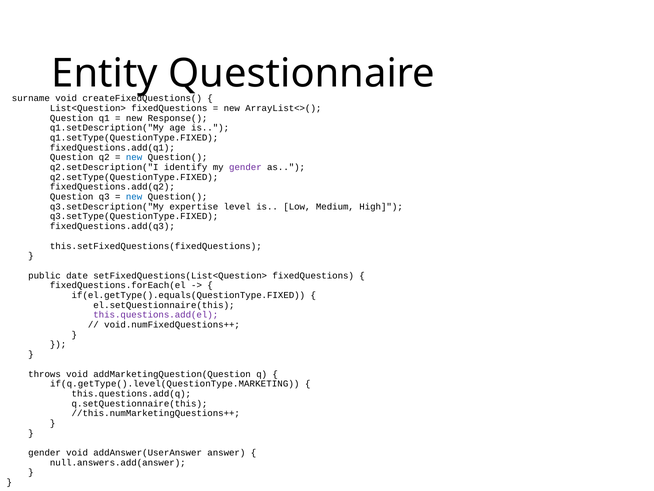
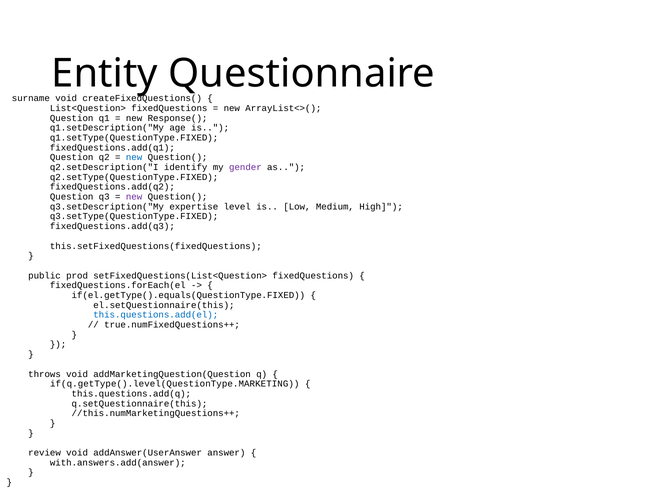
new at (134, 197) colour: blue -> purple
date: date -> prod
this.questions.add(el colour: purple -> blue
void.numFixedQuestions++: void.numFixedQuestions++ -> true.numFixedQuestions++
gender at (45, 452): gender -> review
null.answers.add(answer: null.answers.add(answer -> with.answers.add(answer
